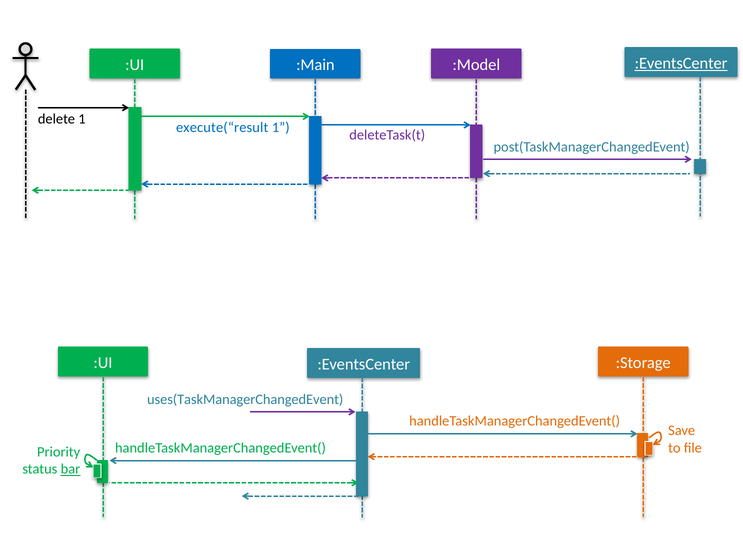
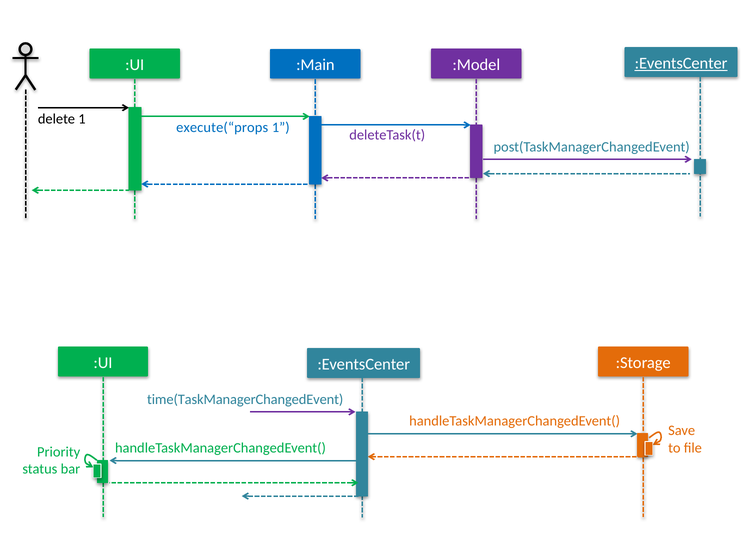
execute(“result: execute(“result -> execute(“props
uses(TaskManagerChangedEvent: uses(TaskManagerChangedEvent -> time(TaskManagerChangedEvent
bar underline: present -> none
